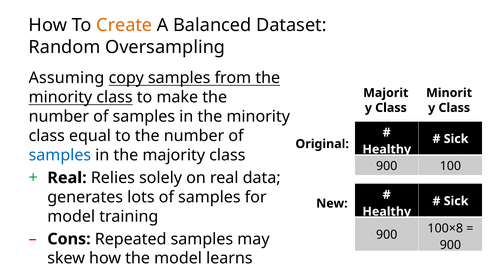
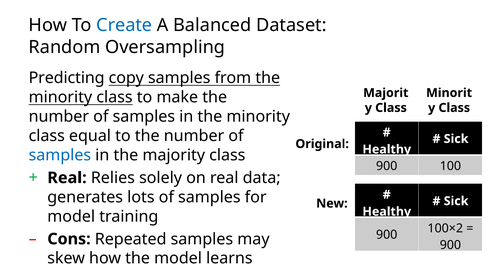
Create colour: orange -> blue
Assuming: Assuming -> Predicting
100×8: 100×8 -> 100×2
